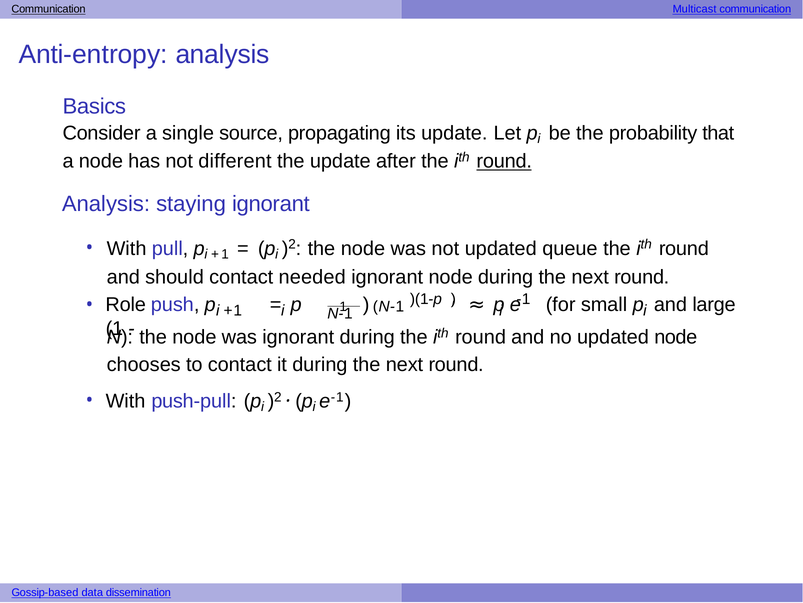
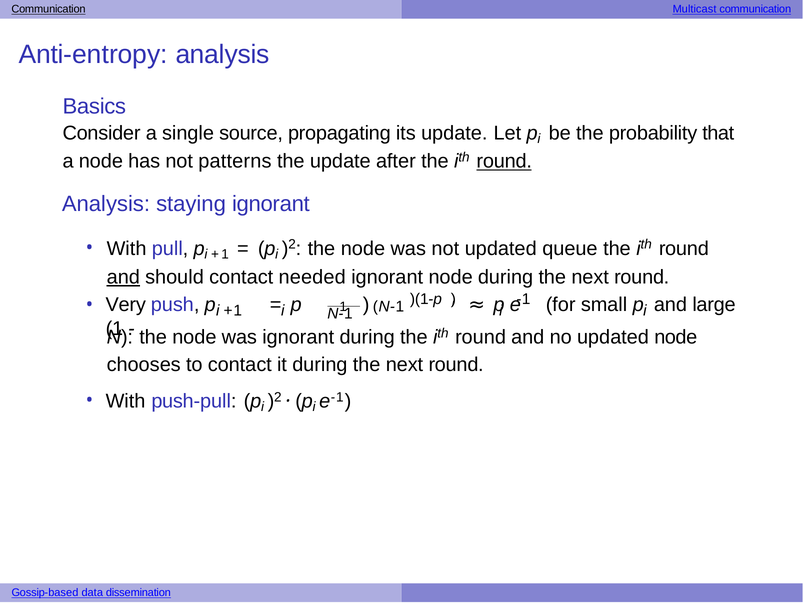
different: different -> patterns
and at (123, 277) underline: none -> present
Role: Role -> Very
